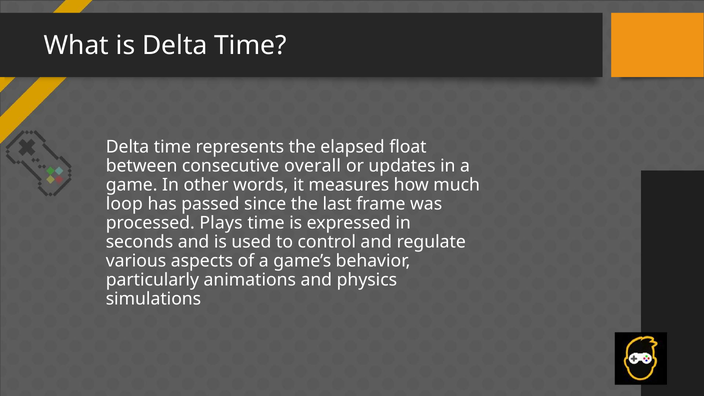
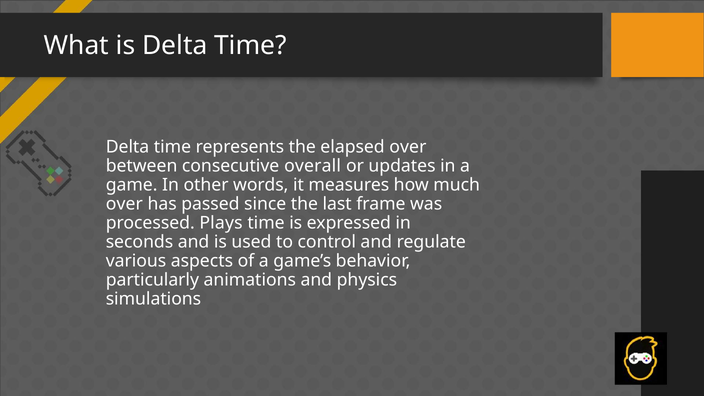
elapsed float: float -> over
loop at (124, 204): loop -> over
